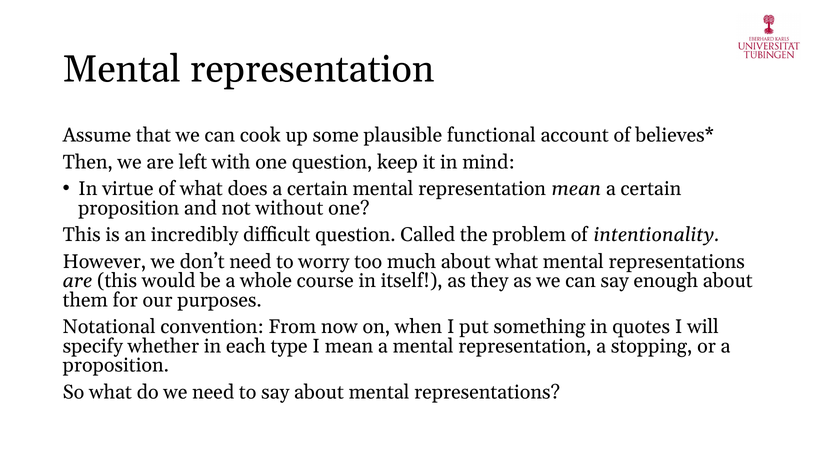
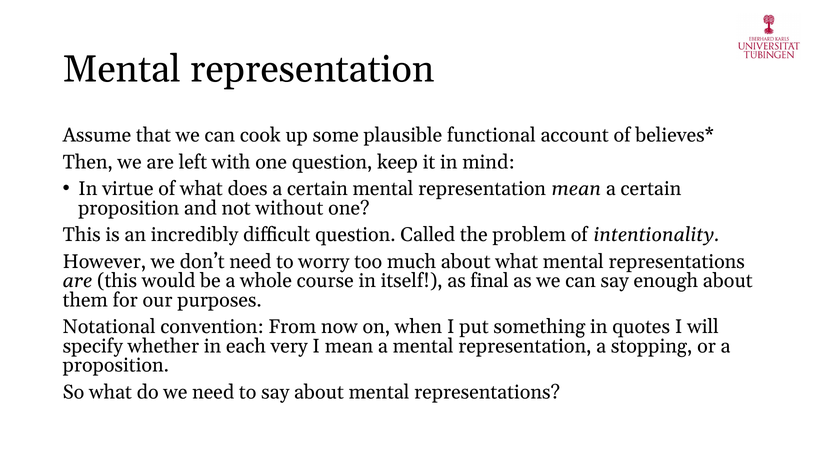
they: they -> final
type: type -> very
